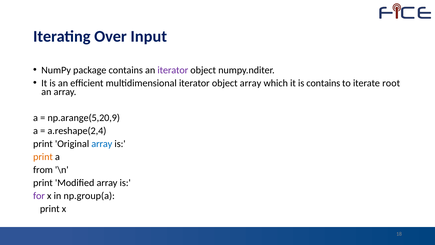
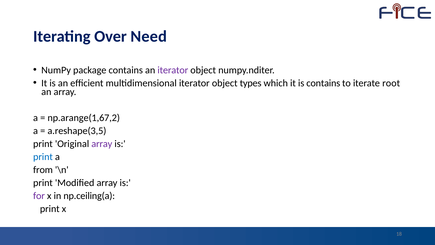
Input: Input -> Need
object array: array -> types
np.arange(5,20,9: np.arange(5,20,9 -> np.arange(1,67,2
a.reshape(2,4: a.reshape(2,4 -> a.reshape(3,5
array at (102, 144) colour: blue -> purple
print at (43, 157) colour: orange -> blue
np.group(a: np.group(a -> np.ceiling(a
